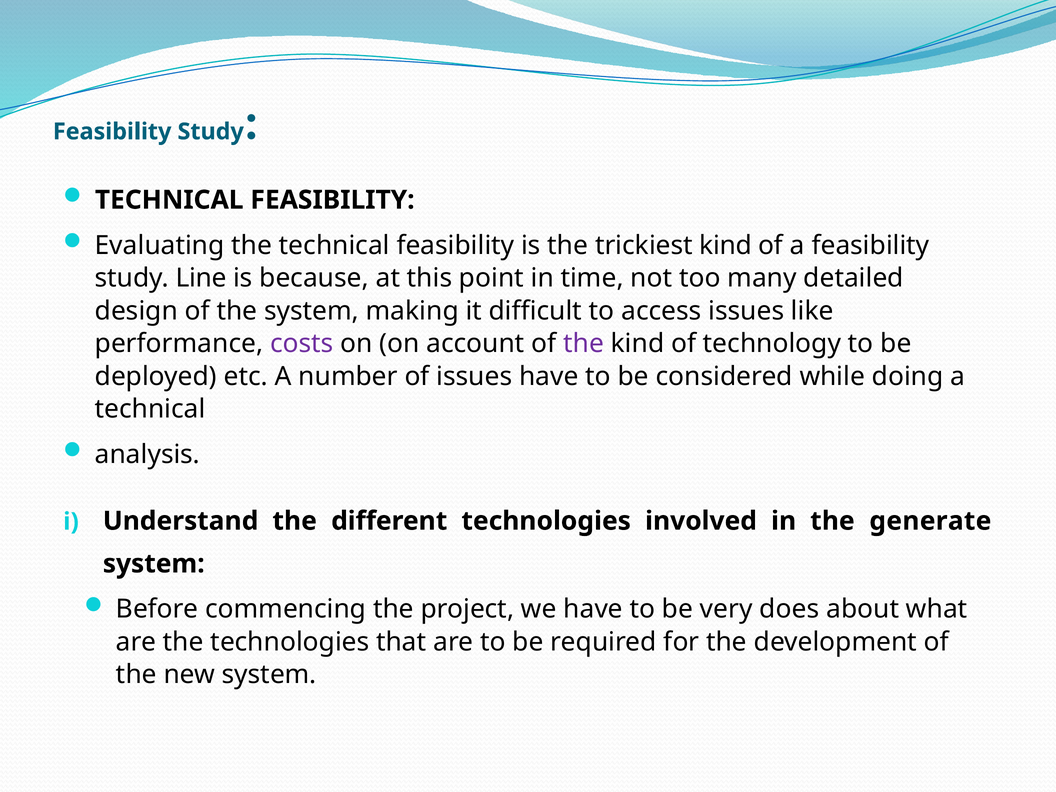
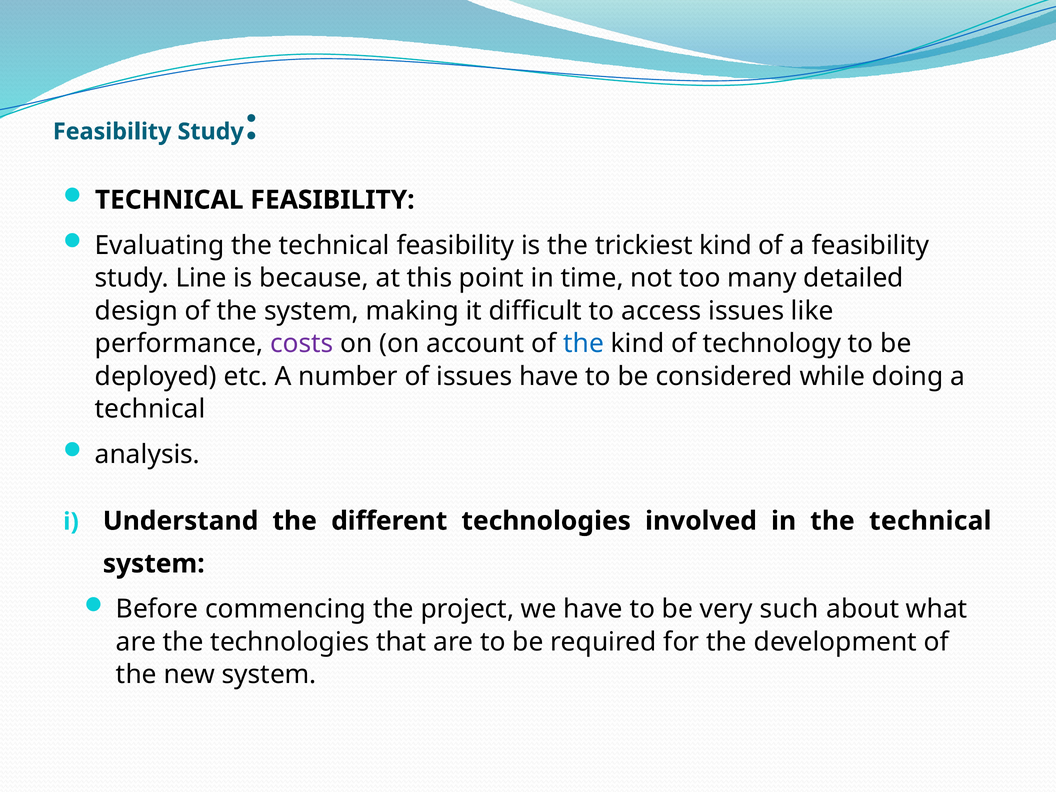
the at (584, 344) colour: purple -> blue
in the generate: generate -> technical
does: does -> such
